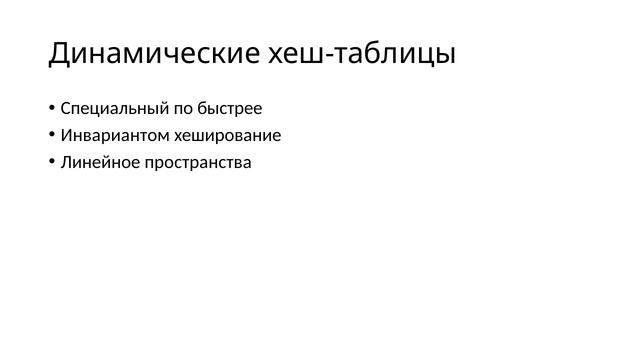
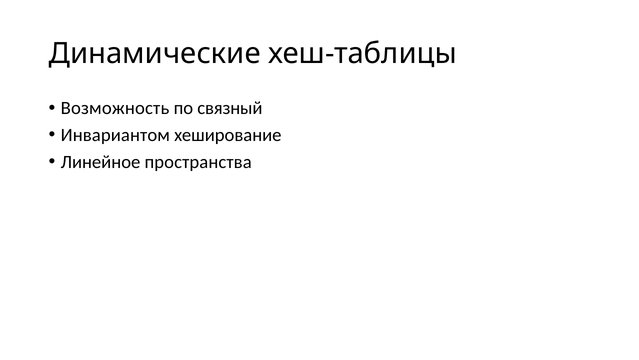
Специальный: Специальный -> Возможность
быстрее: быстрее -> связный
